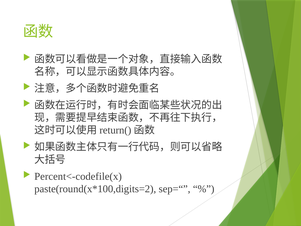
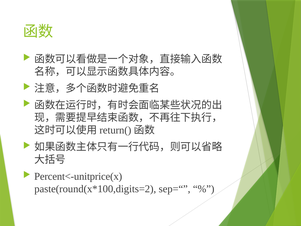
Percent<-codefile(x: Percent<-codefile(x -> Percent<-unitprice(x
